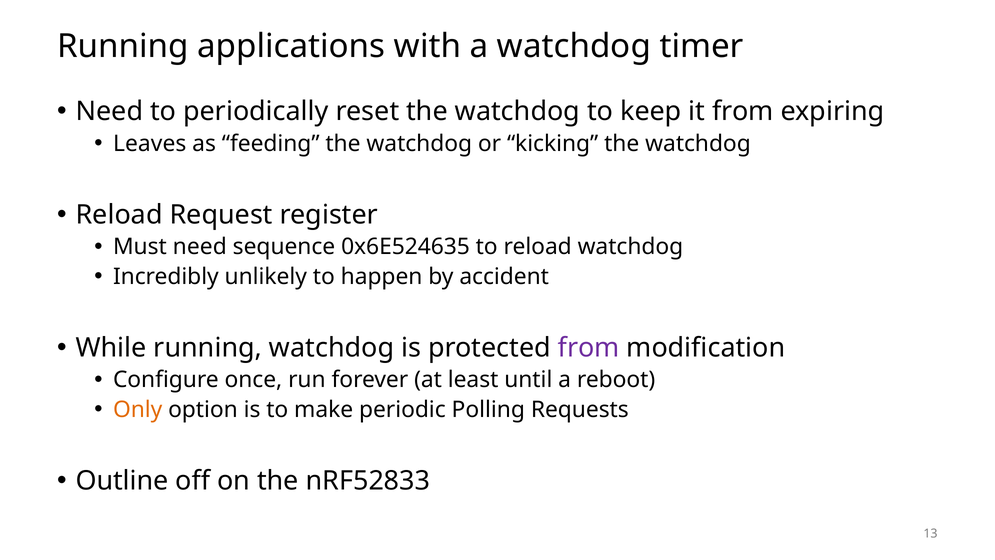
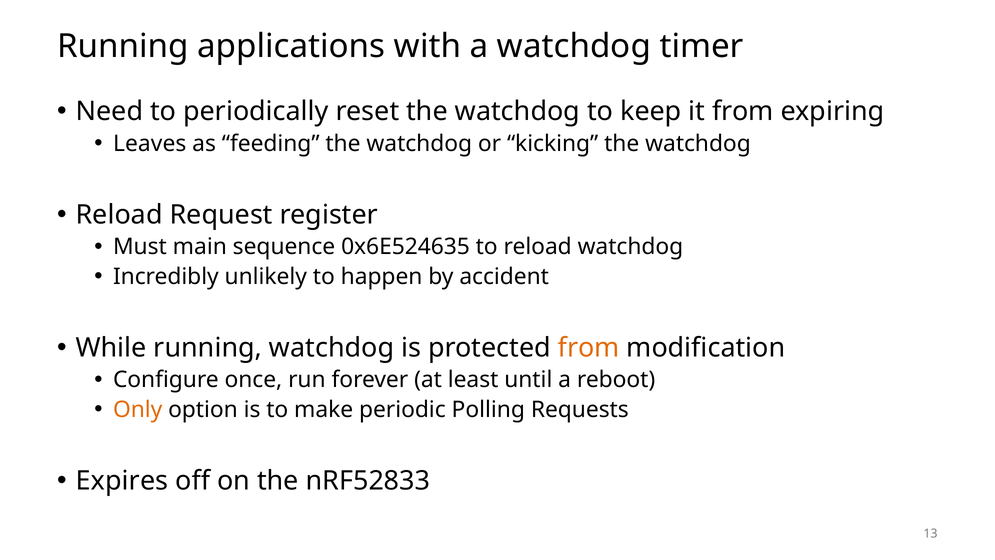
Must need: need -> main
from at (589, 347) colour: purple -> orange
Outline: Outline -> Expires
